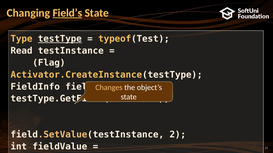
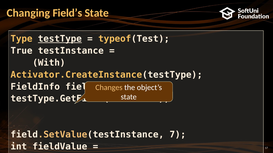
Field’s underline: present -> none
Read: Read -> True
Flag: Flag -> With
2: 2 -> 7
